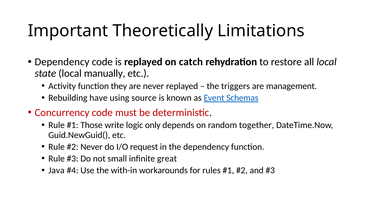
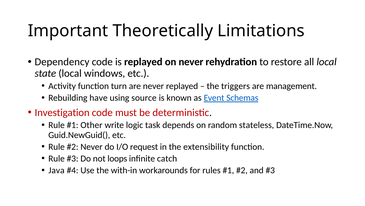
on catch: catch -> never
manually: manually -> windows
they: they -> turn
Concurrency: Concurrency -> Investigation
Those: Those -> Other
only: only -> task
together: together -> stateless
the dependency: dependency -> extensibility
small: small -> loops
great: great -> catch
